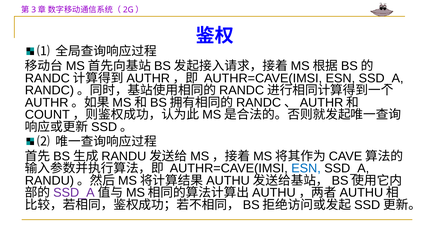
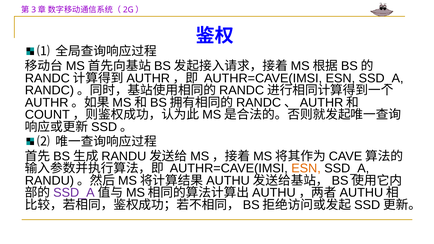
ESN at (306, 168) colour: blue -> orange
